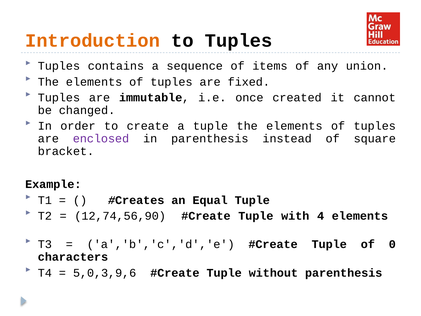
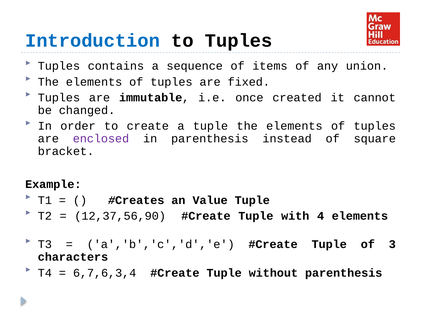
Introduction colour: orange -> blue
Equal: Equal -> Value
12,74,56,90: 12,74,56,90 -> 12,37,56,90
0: 0 -> 3
5,0,3,9,6: 5,0,3,9,6 -> 6,7,6,3,4
